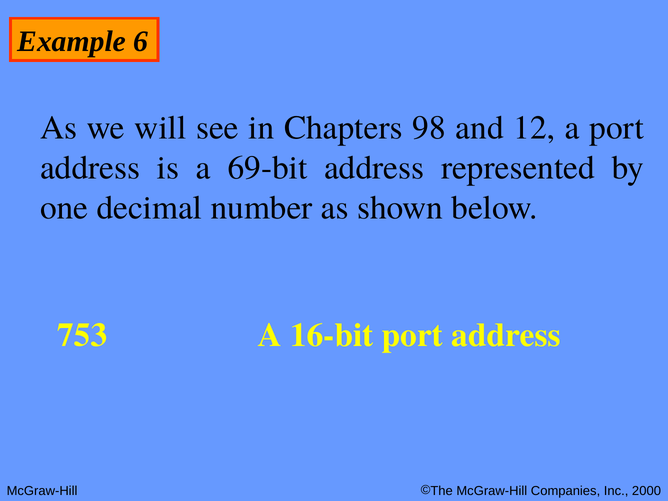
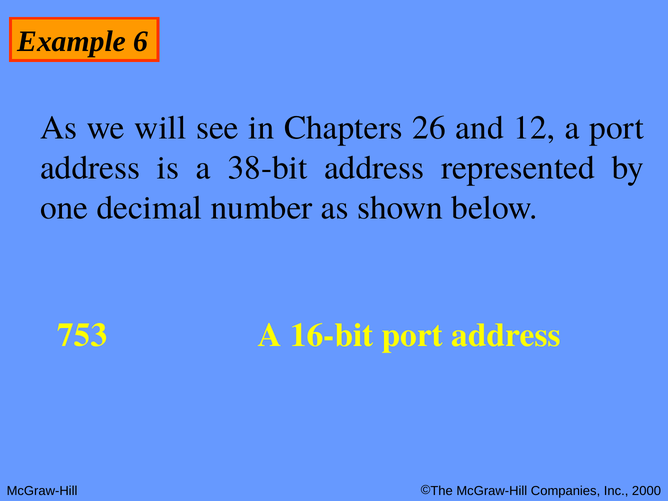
98: 98 -> 26
69-bit: 69-bit -> 38-bit
